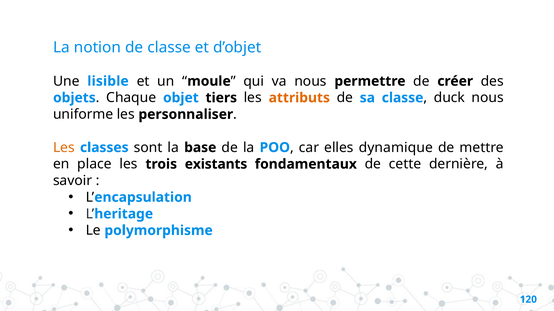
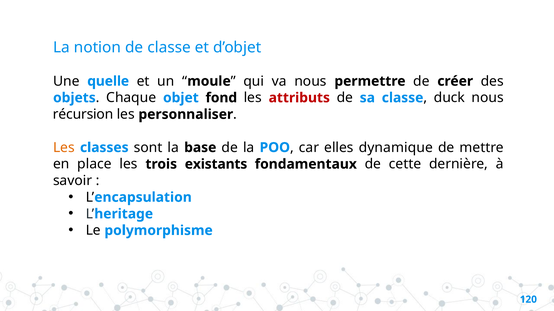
lisible: lisible -> quelle
tiers: tiers -> fond
attributs colour: orange -> red
uniforme: uniforme -> récursion
